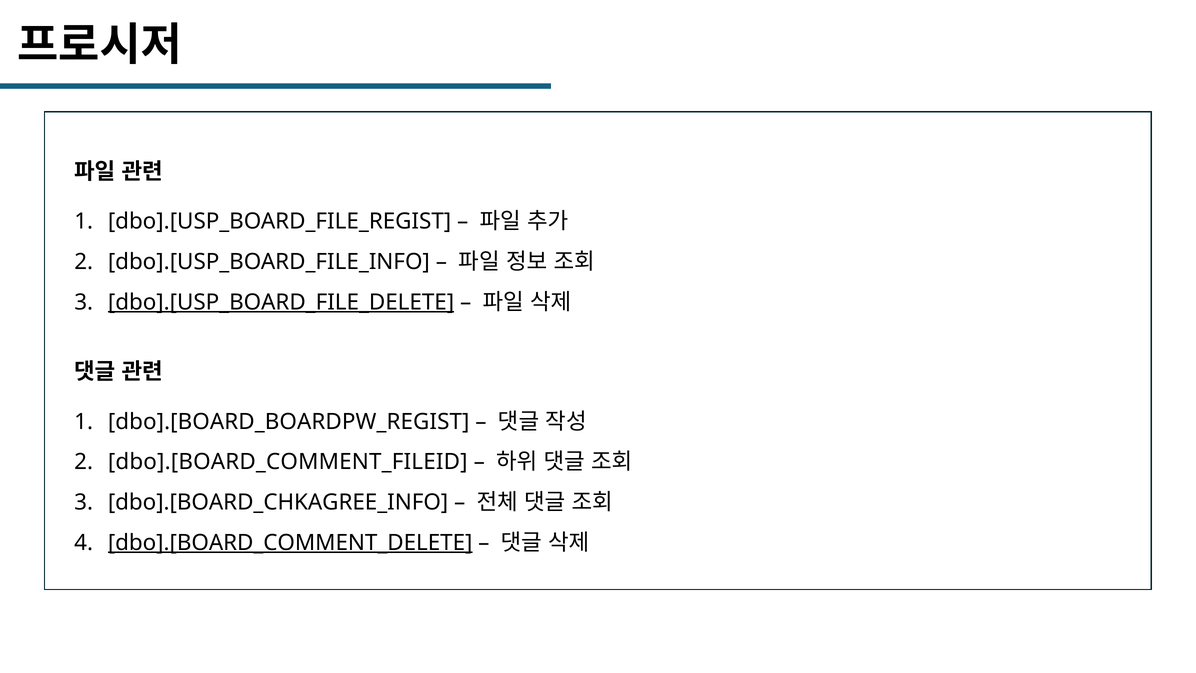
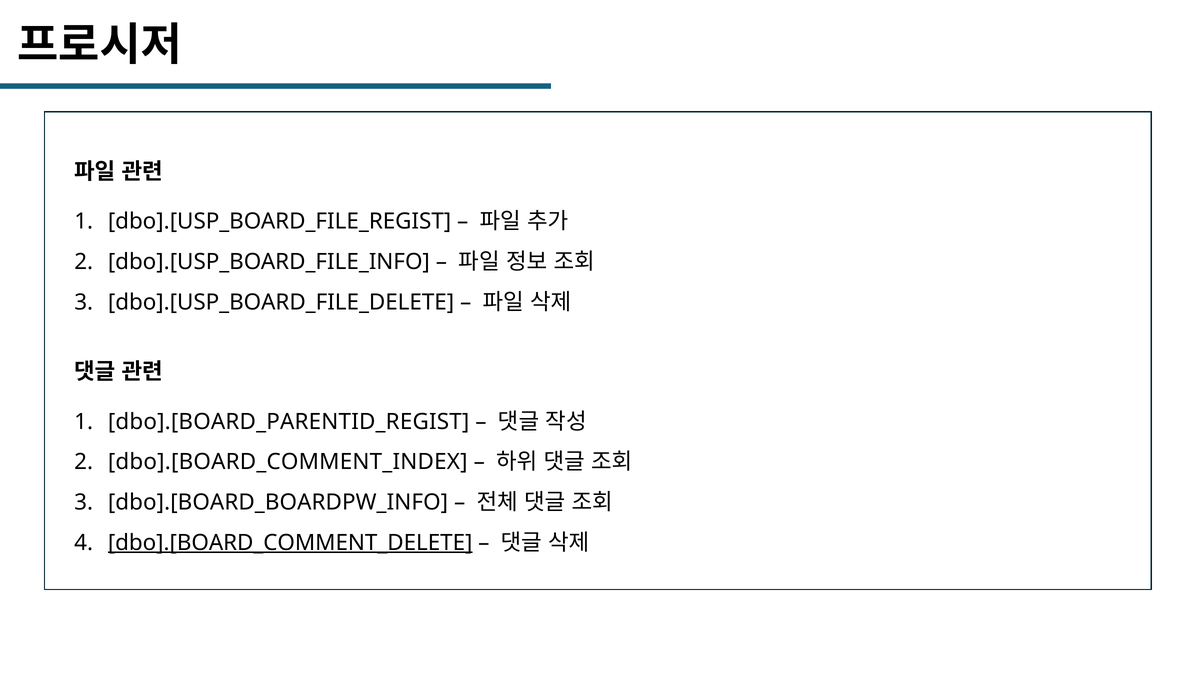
dbo].[USP_BOARD_FILE_DELETE underline: present -> none
dbo].[BOARD_BOARDPW_REGIST: dbo].[BOARD_BOARDPW_REGIST -> dbo].[BOARD_PARENTID_REGIST
dbo].[BOARD_COMMENT_FILEID: dbo].[BOARD_COMMENT_FILEID -> dbo].[BOARD_COMMENT_INDEX
dbo].[BOARD_CHKAGREE_INFO: dbo].[BOARD_CHKAGREE_INFO -> dbo].[BOARD_BOARDPW_INFO
